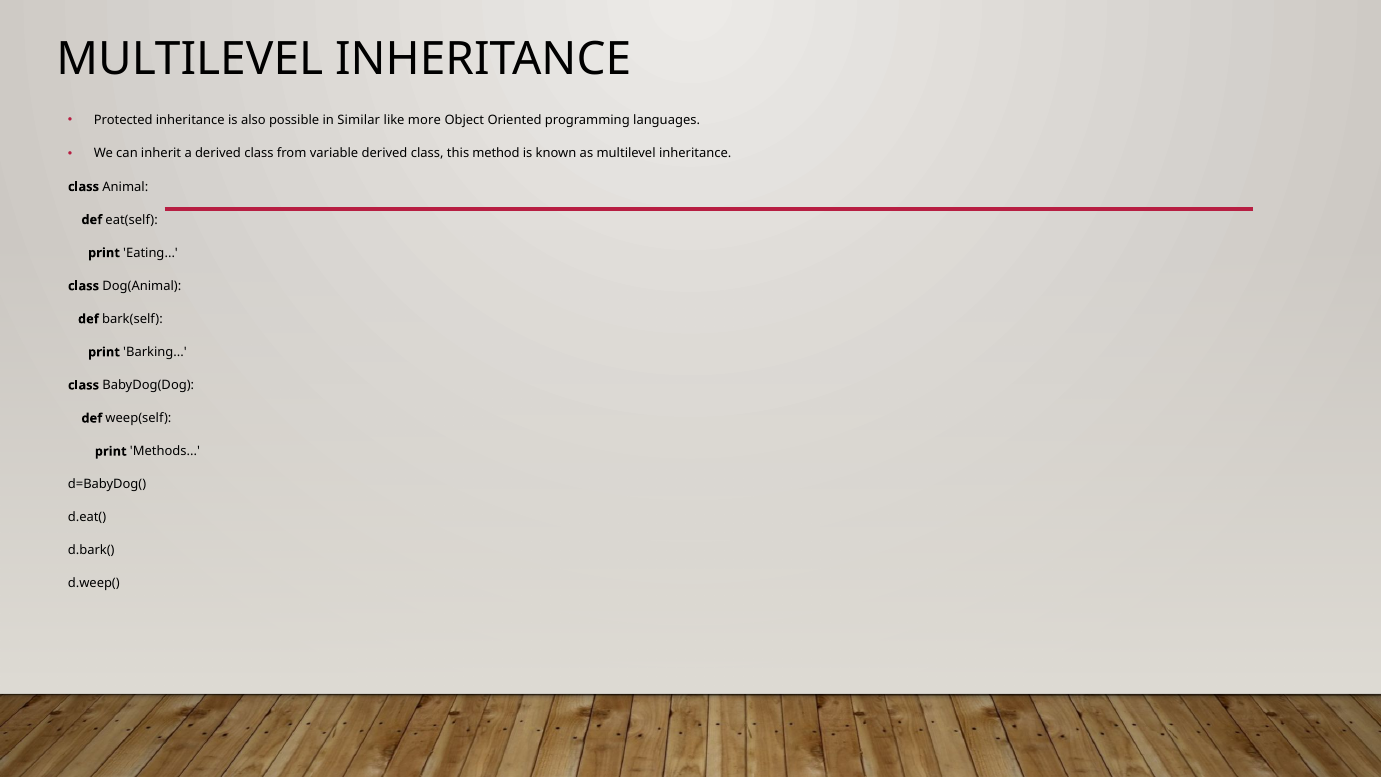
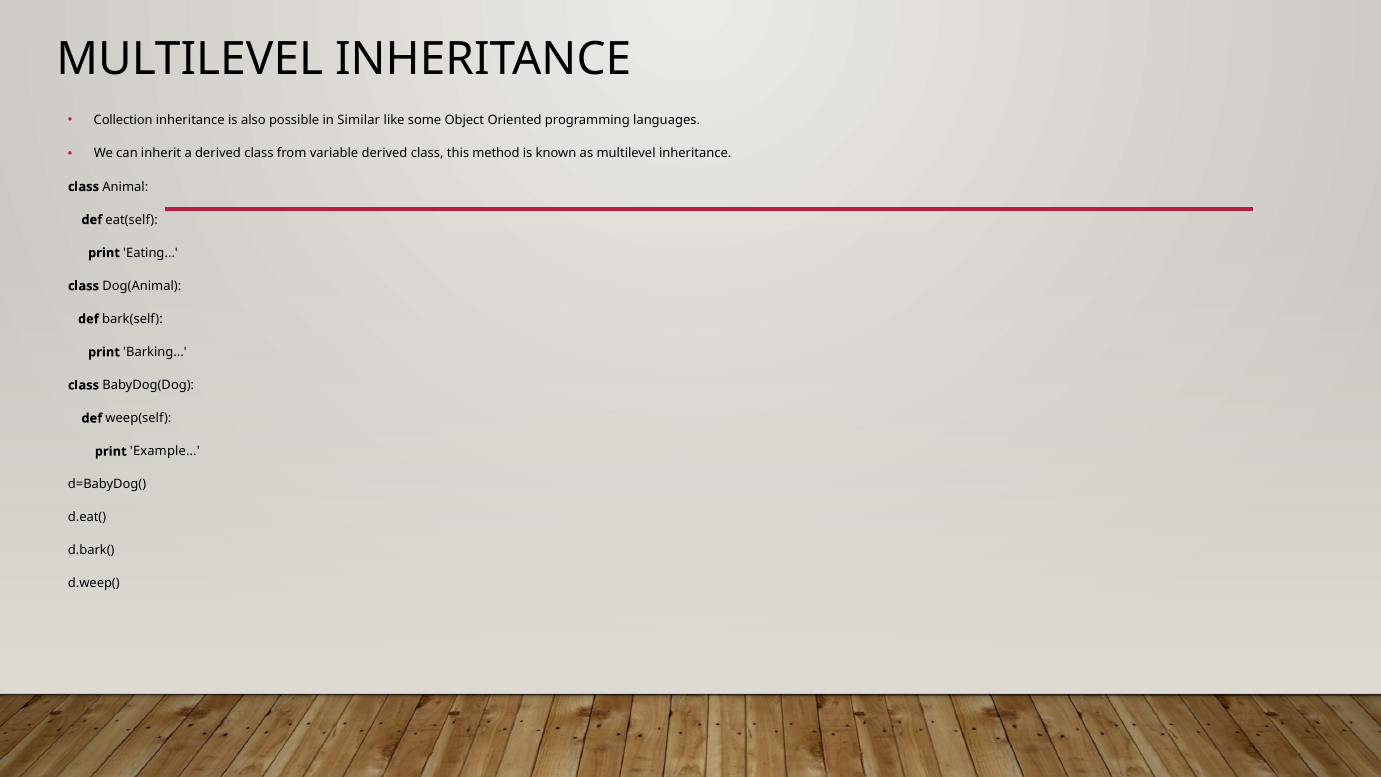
Protected: Protected -> Collection
more: more -> some
Methods: Methods -> Example
